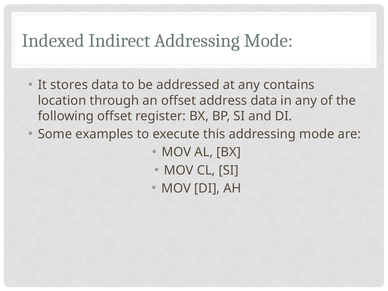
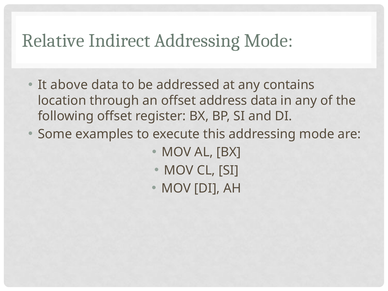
Indexed: Indexed -> Relative
stores: stores -> above
